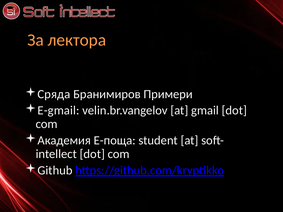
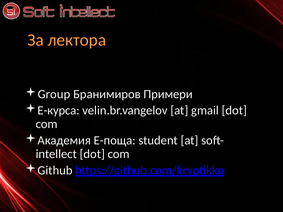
Сряда: Сряда -> Group
Е-gmail: Е-gmail -> Е-курса
